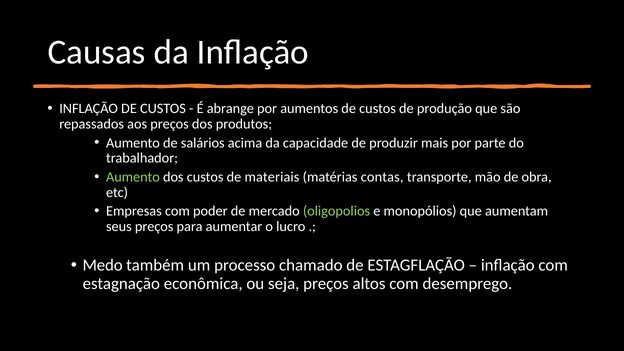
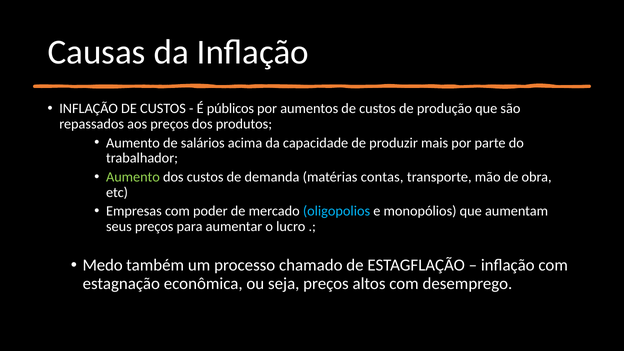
abrange: abrange -> públicos
materiais: materiais -> demanda
oligopolios colour: light green -> light blue
